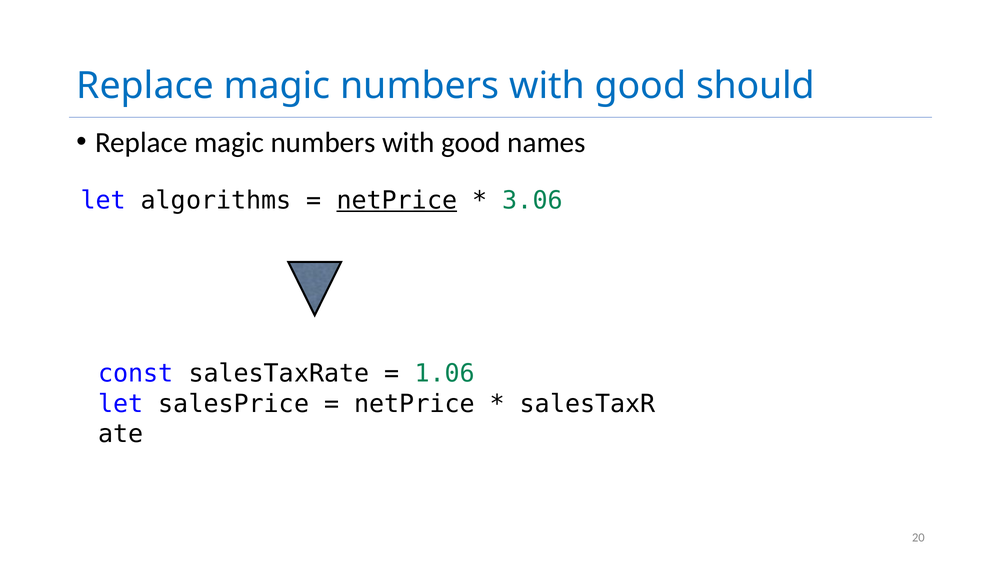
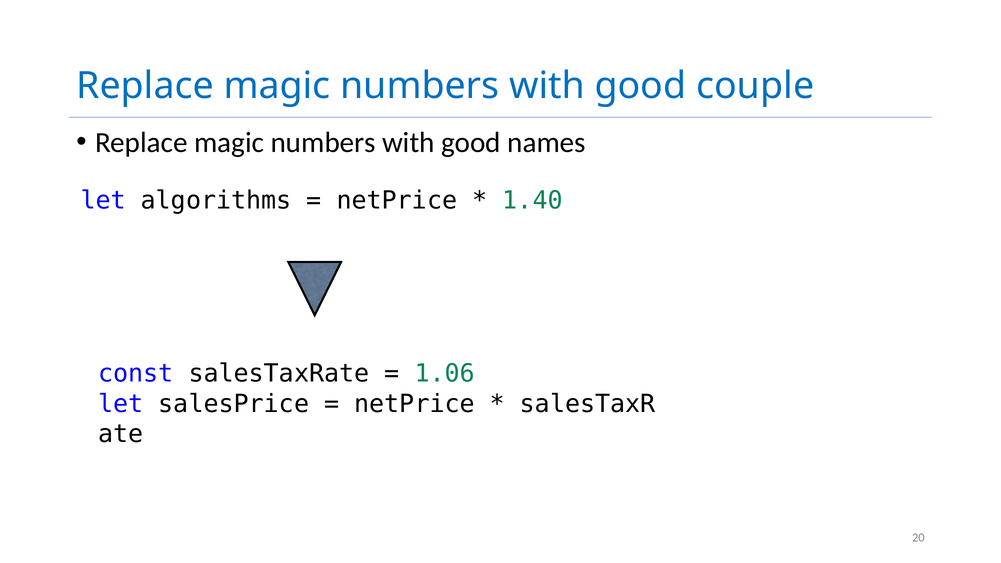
should: should -> couple
netPrice at (397, 200) underline: present -> none
3.06: 3.06 -> 1.40
